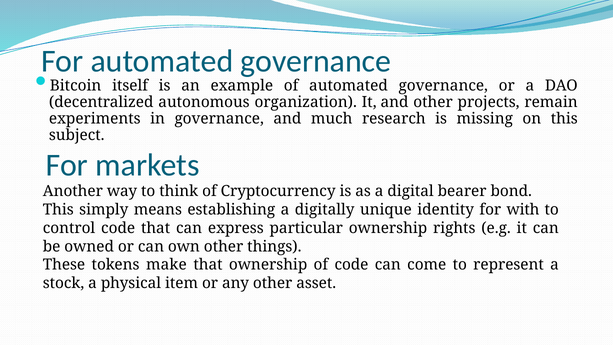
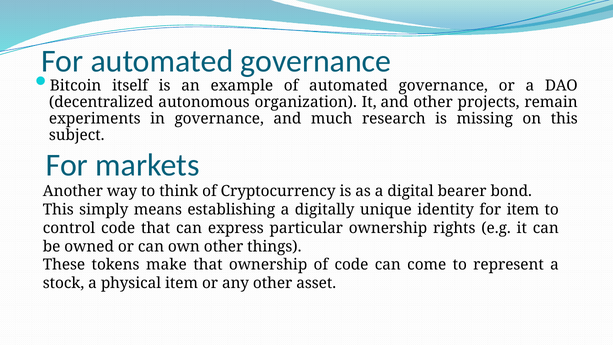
for with: with -> item
